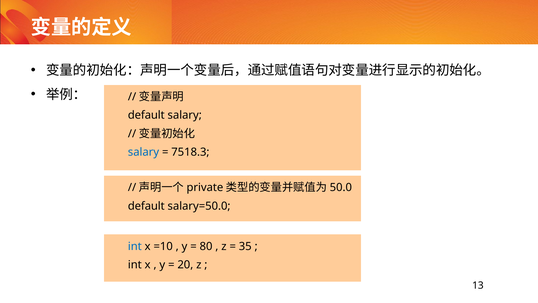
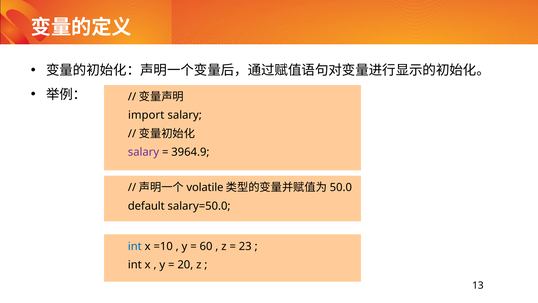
default at (146, 115): default -> import
salary at (143, 152) colour: blue -> purple
7518.3: 7518.3 -> 3964.9
private: private -> volatile
80: 80 -> 60
35: 35 -> 23
